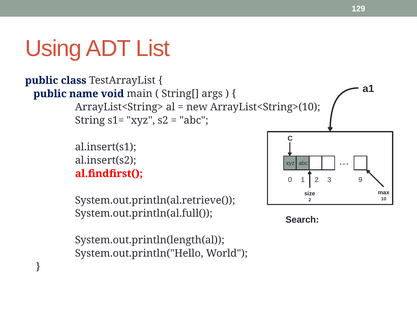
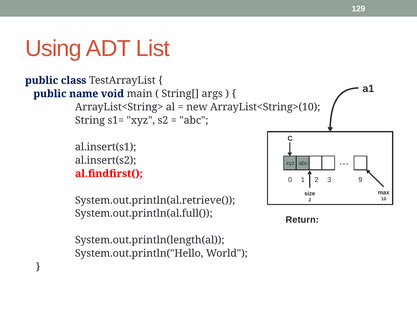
Search: Search -> Return
